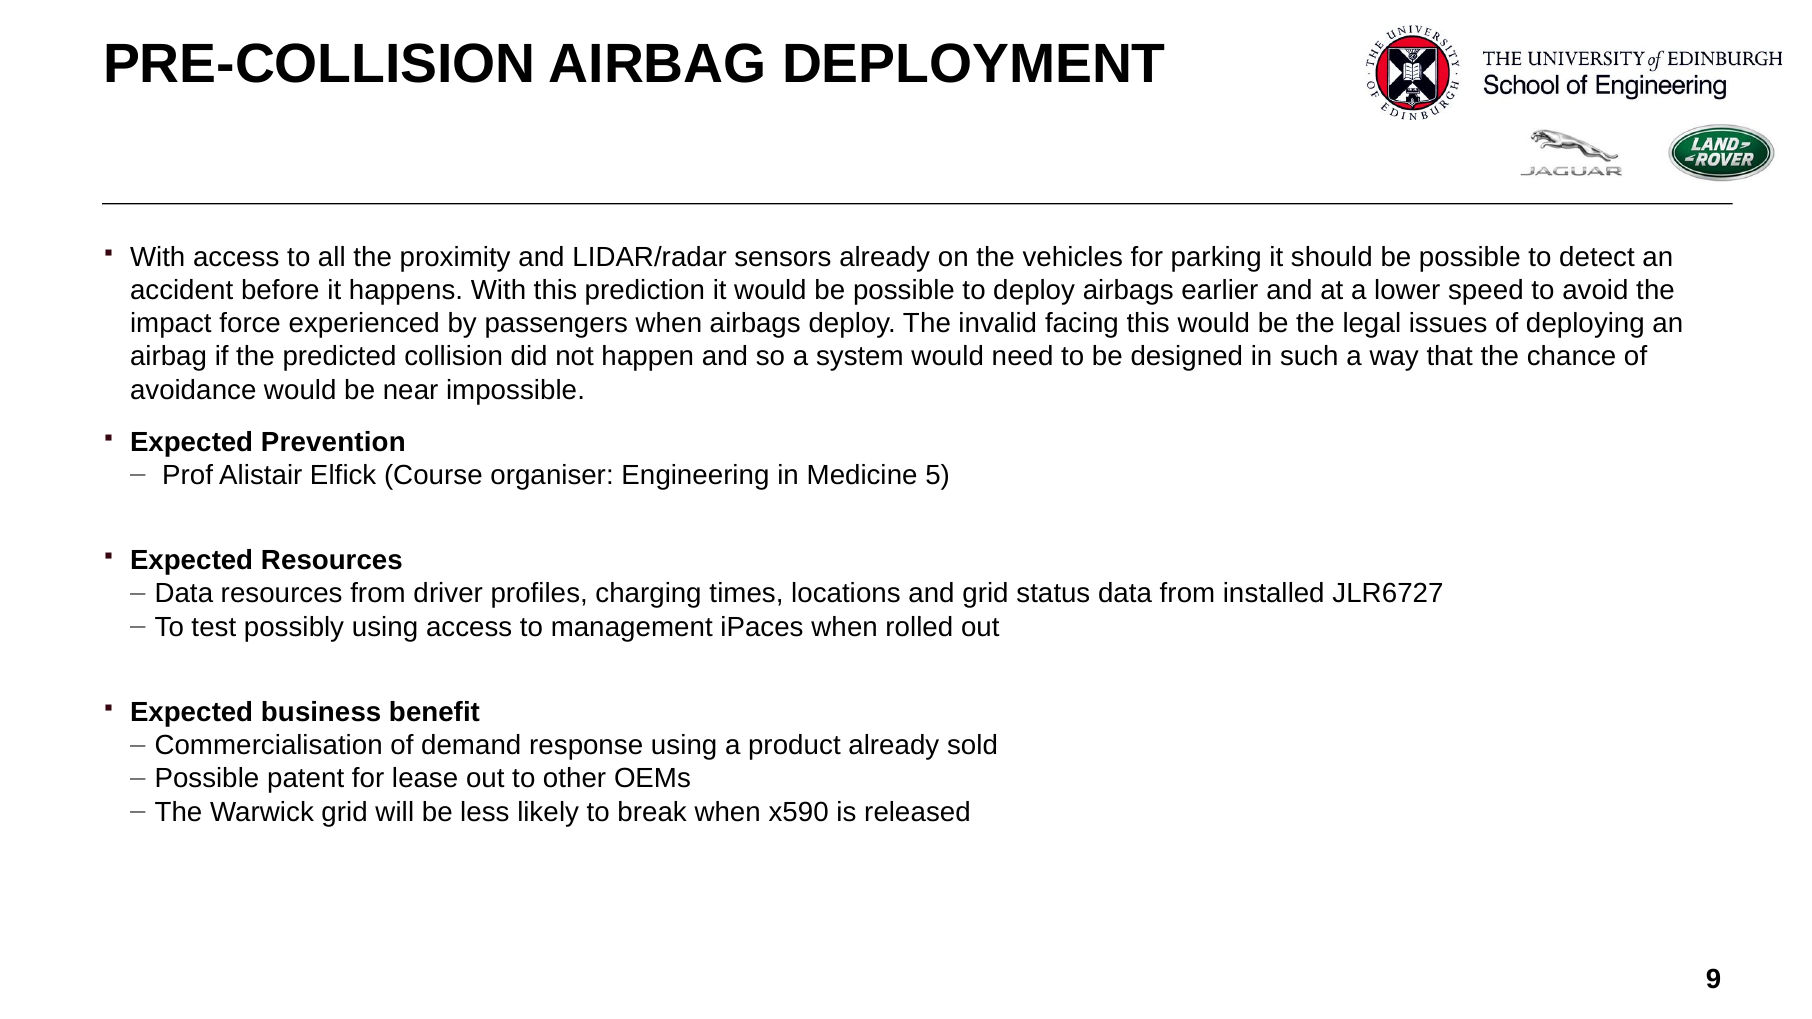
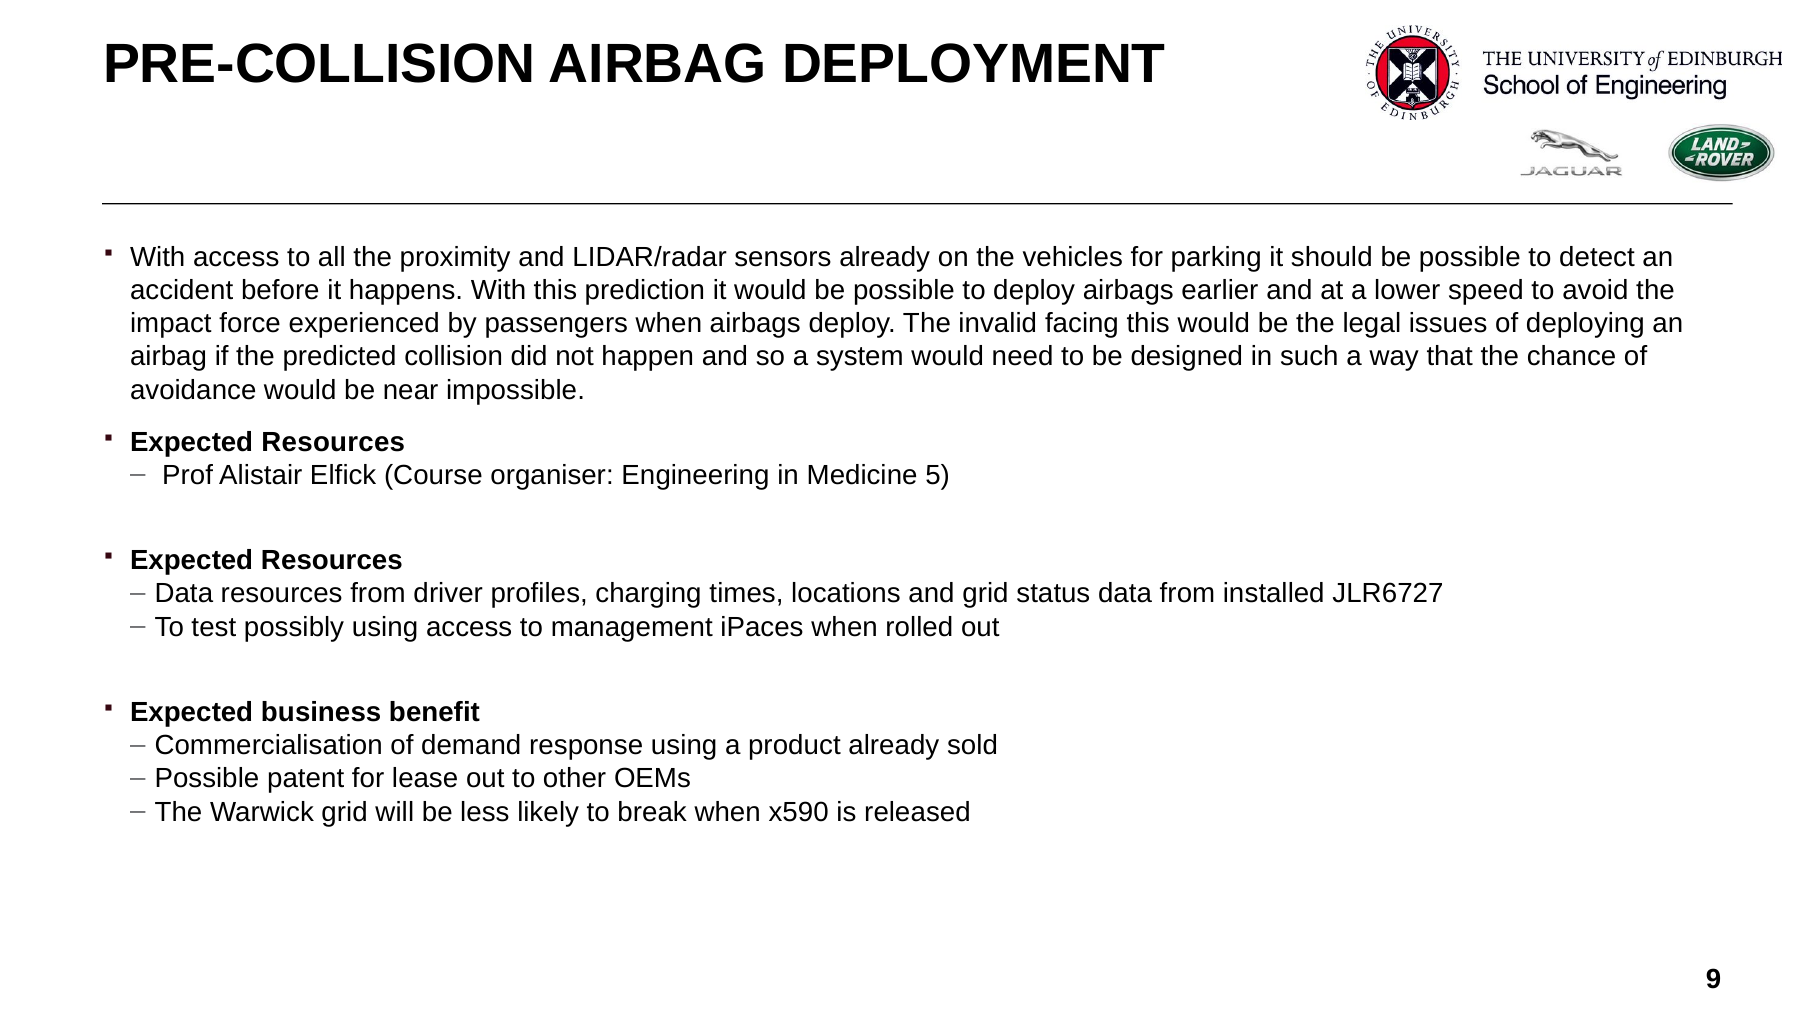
Prevention at (333, 442): Prevention -> Resources
